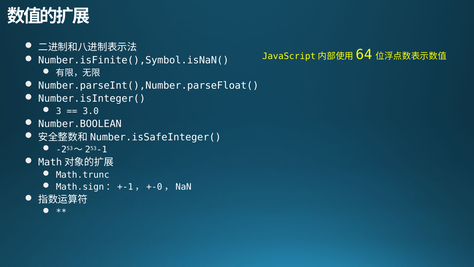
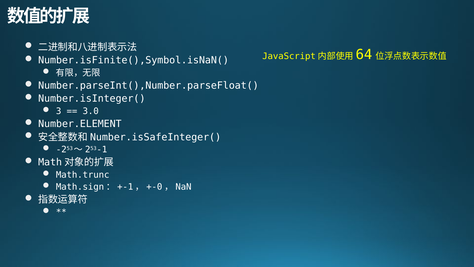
Number.BOOLEAN: Number.BOOLEAN -> Number.ELEMENT
